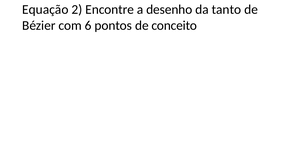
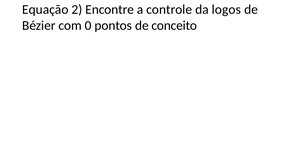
desenho: desenho -> controle
tanto: tanto -> logos
6: 6 -> 0
